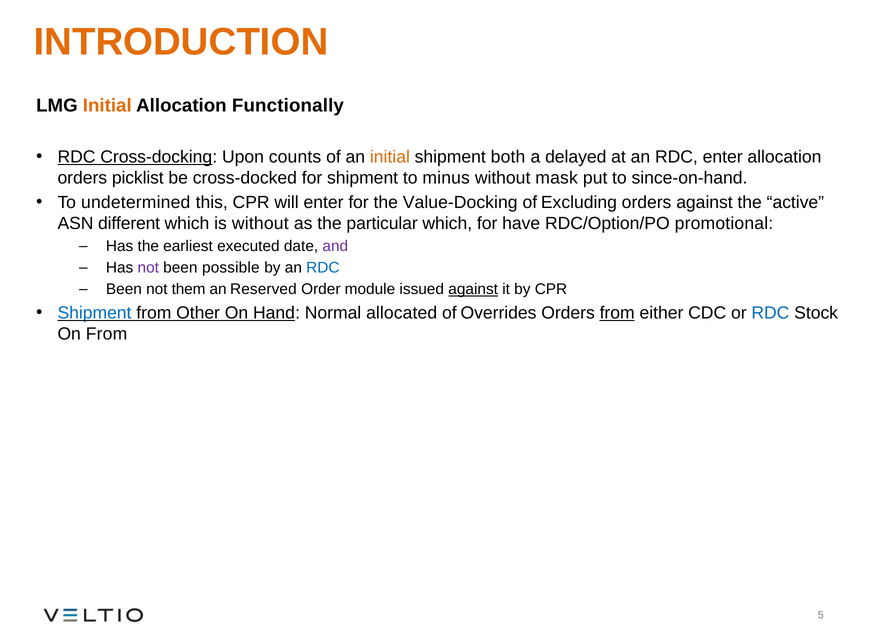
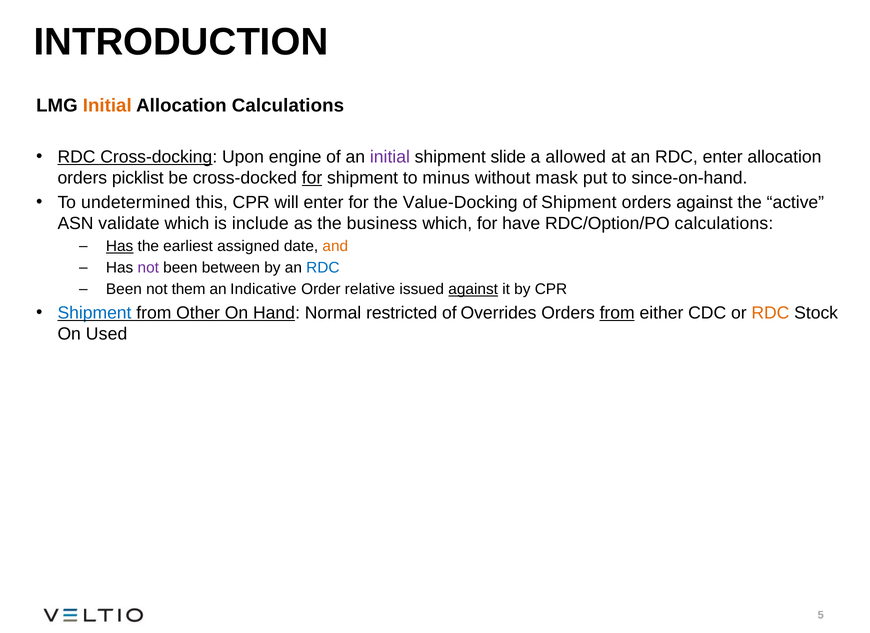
INTRODUCTION colour: orange -> black
Allocation Functionally: Functionally -> Calculations
counts: counts -> engine
initial at (390, 157) colour: orange -> purple
both: both -> slide
delayed: delayed -> allowed
for at (312, 178) underline: none -> present
of Excluding: Excluding -> Shipment
different: different -> validate
is without: without -> include
particular: particular -> business
RDC/Option/PO promotional: promotional -> calculations
Has at (120, 246) underline: none -> present
executed: executed -> assigned
and colour: purple -> orange
possible: possible -> between
Reserved: Reserved -> Indicative
module: module -> relative
allocated: allocated -> restricted
RDC at (770, 313) colour: blue -> orange
On From: From -> Used
